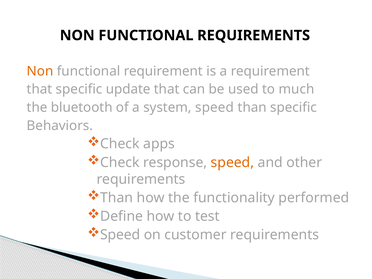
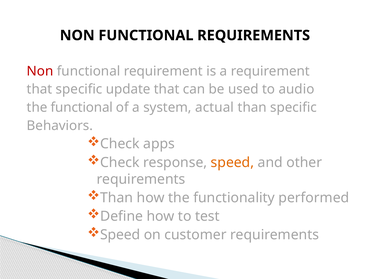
Non at (40, 71) colour: orange -> red
much: much -> audio
the bluetooth: bluetooth -> functional
system speed: speed -> actual
